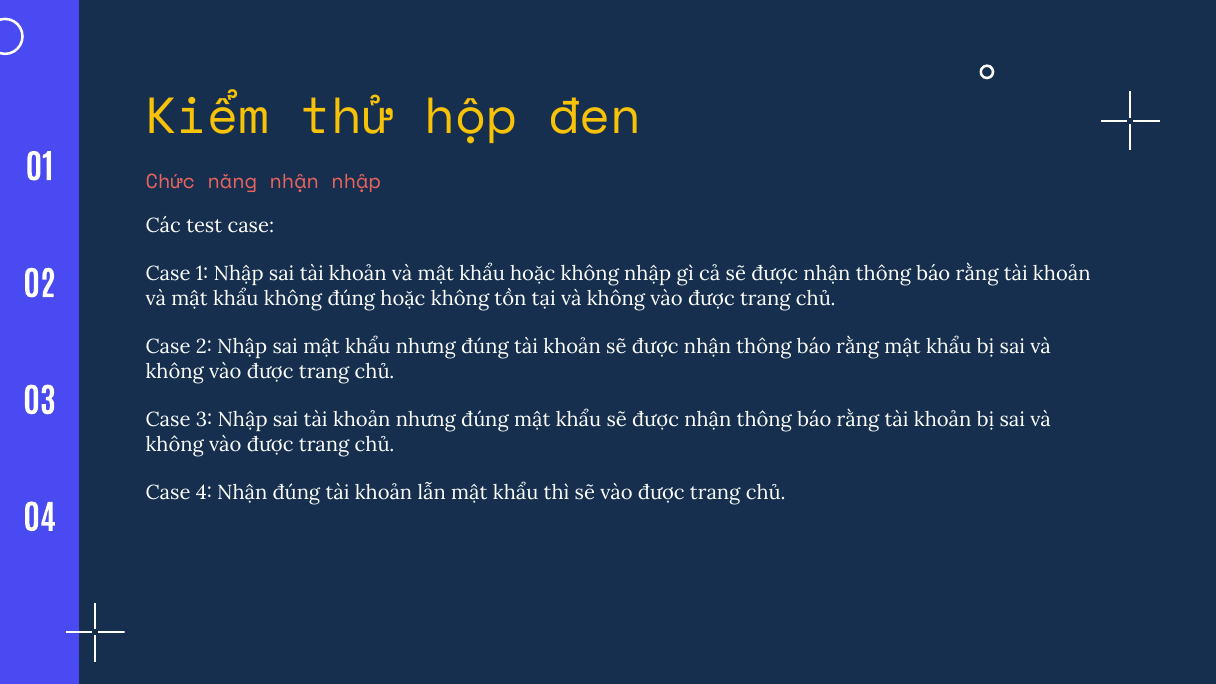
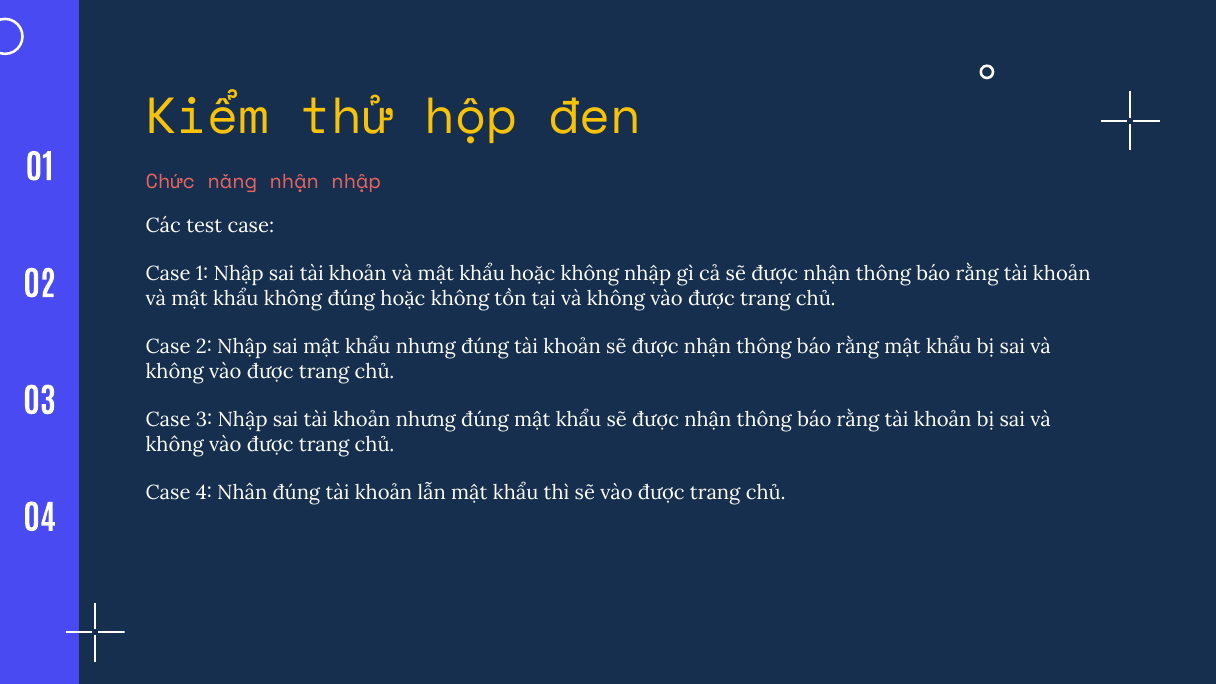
4 Nhận: Nhận -> Nhân
